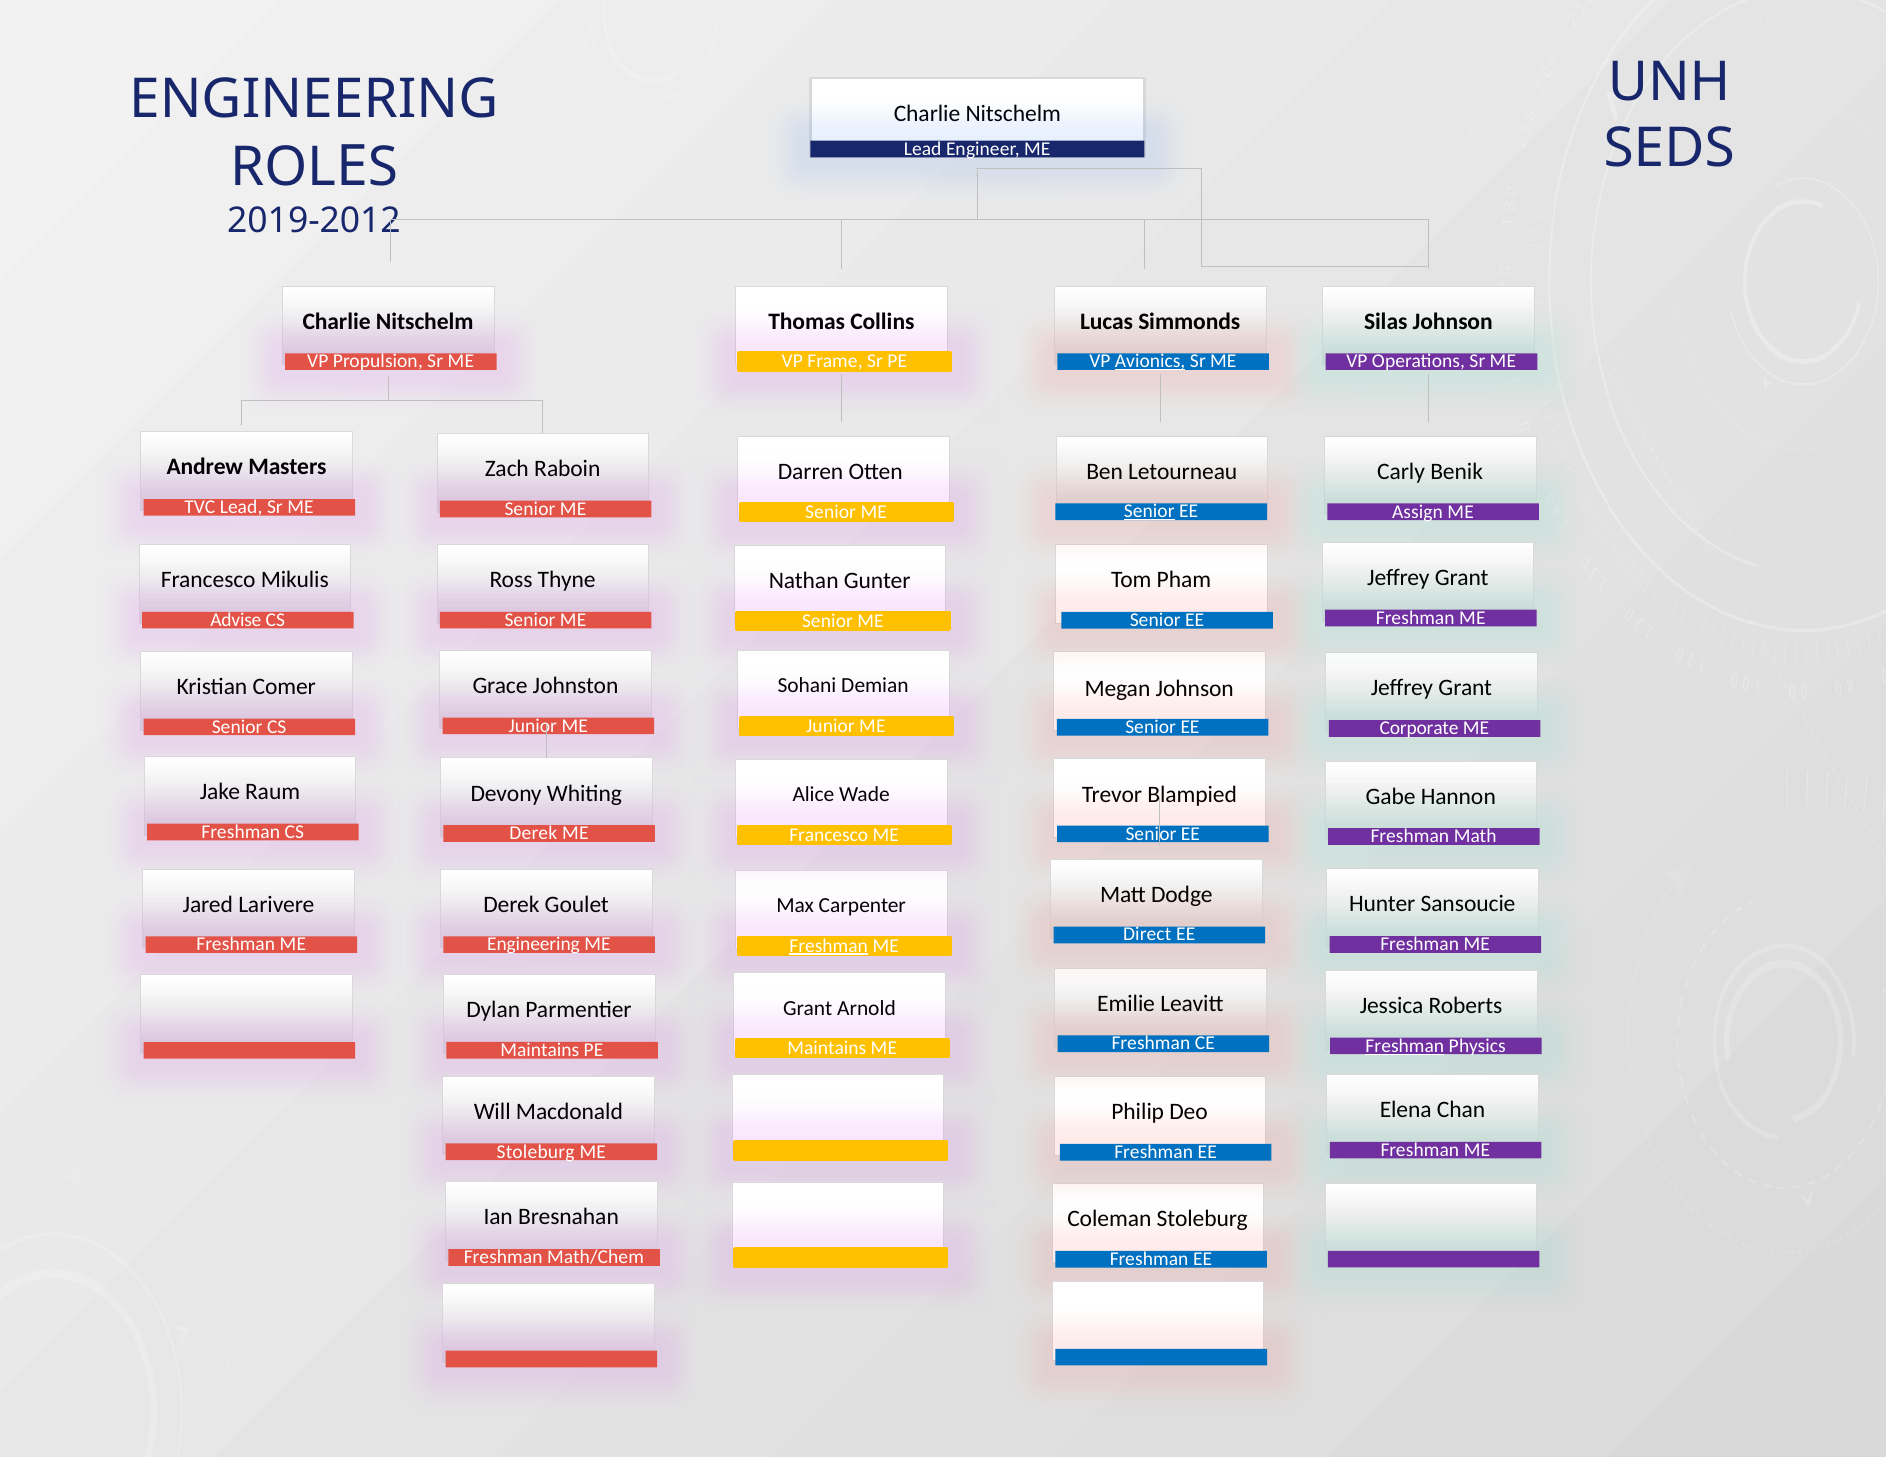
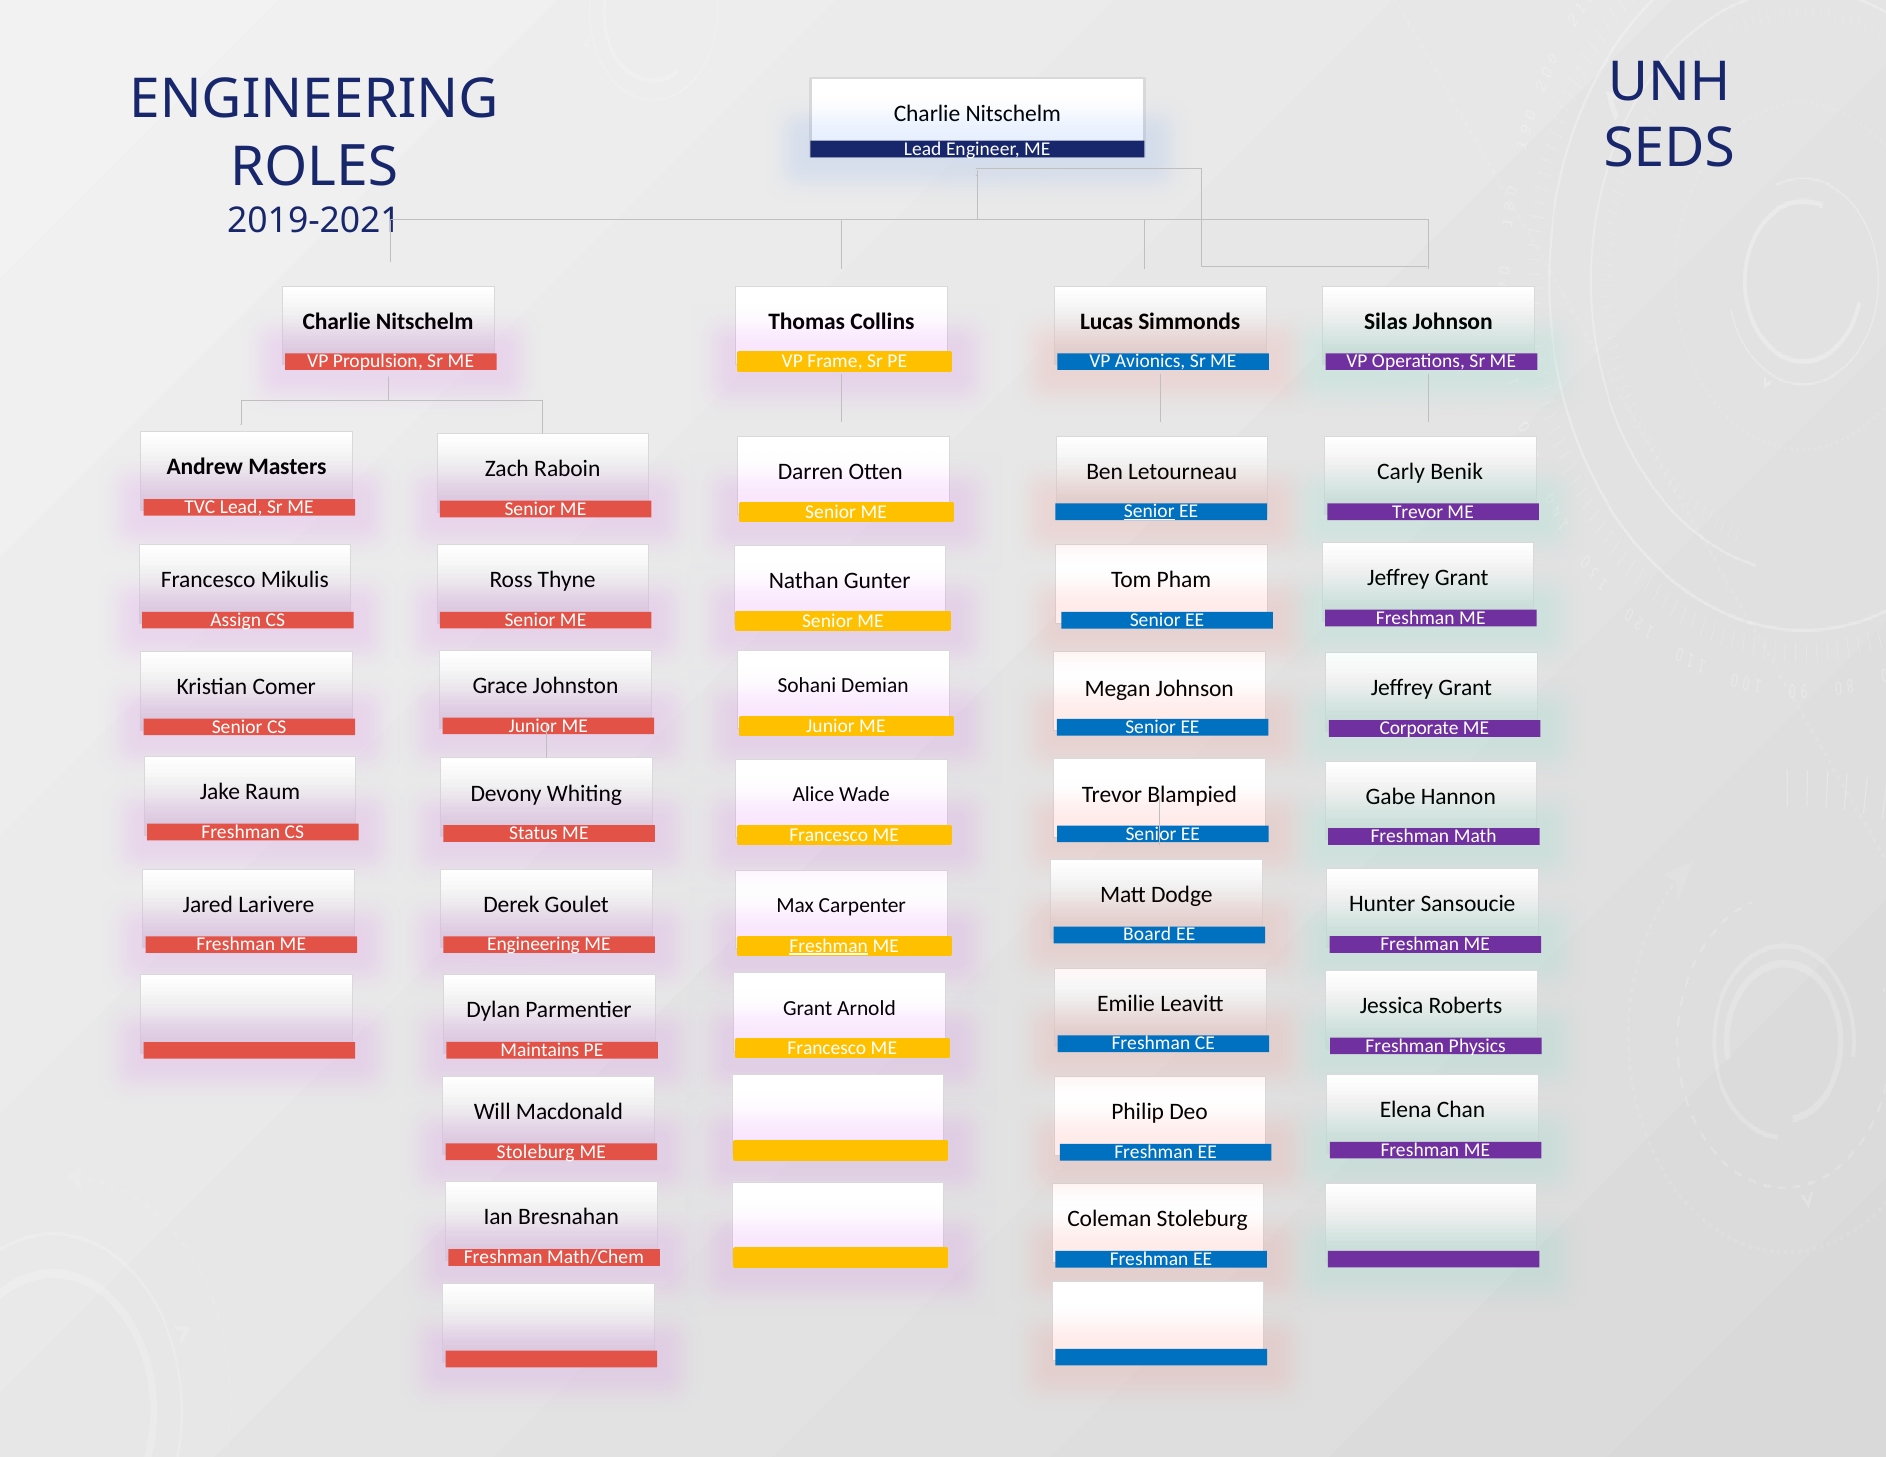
2019-2012: 2019-2012 -> 2019-2021
Avionics underline: present -> none
Assign at (1417, 512): Assign -> Trevor
Advise: Advise -> Assign
Derek at (533, 834): Derek -> Status
Direct: Direct -> Board
Freshman at (1405, 1046) underline: present -> none
Maintains at (827, 1048): Maintains -> Francesco
